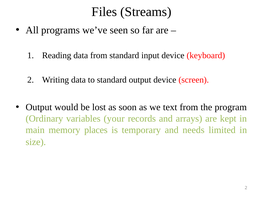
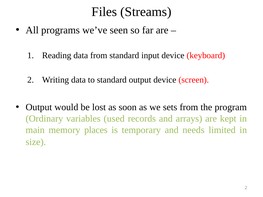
text: text -> sets
your: your -> used
